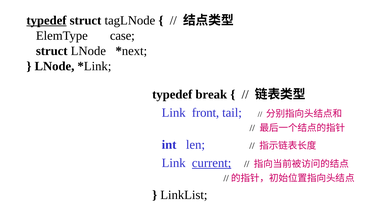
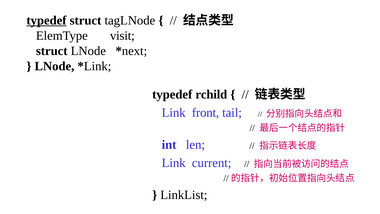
case: case -> visit
break: break -> rchild
current underline: present -> none
